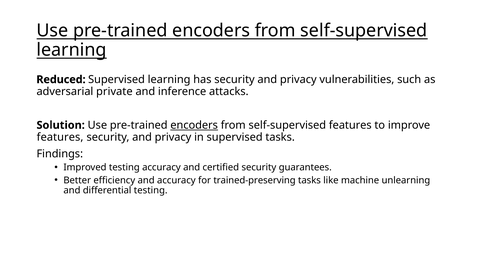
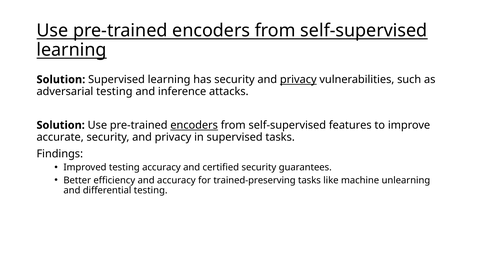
Reduced at (61, 79): Reduced -> Solution
privacy at (298, 79) underline: none -> present
adversarial private: private -> testing
features at (60, 137): features -> accurate
